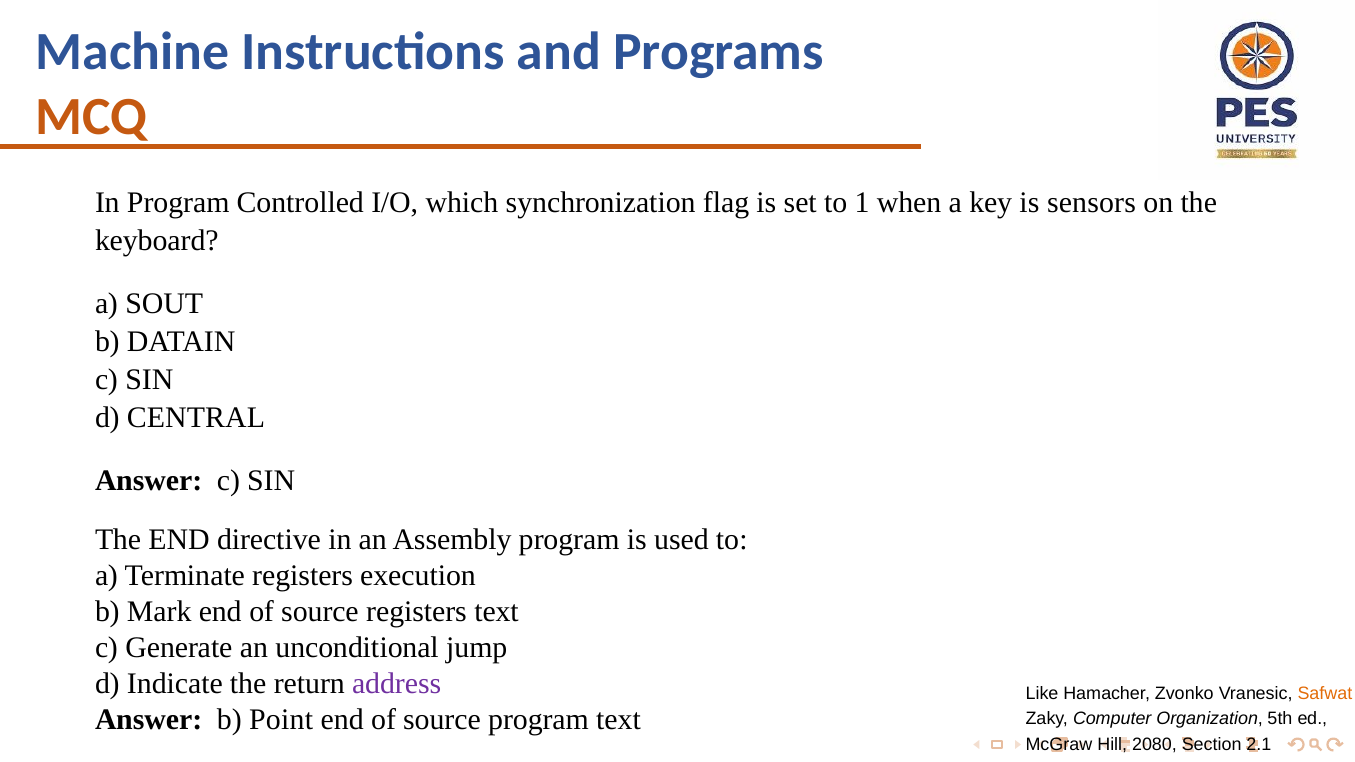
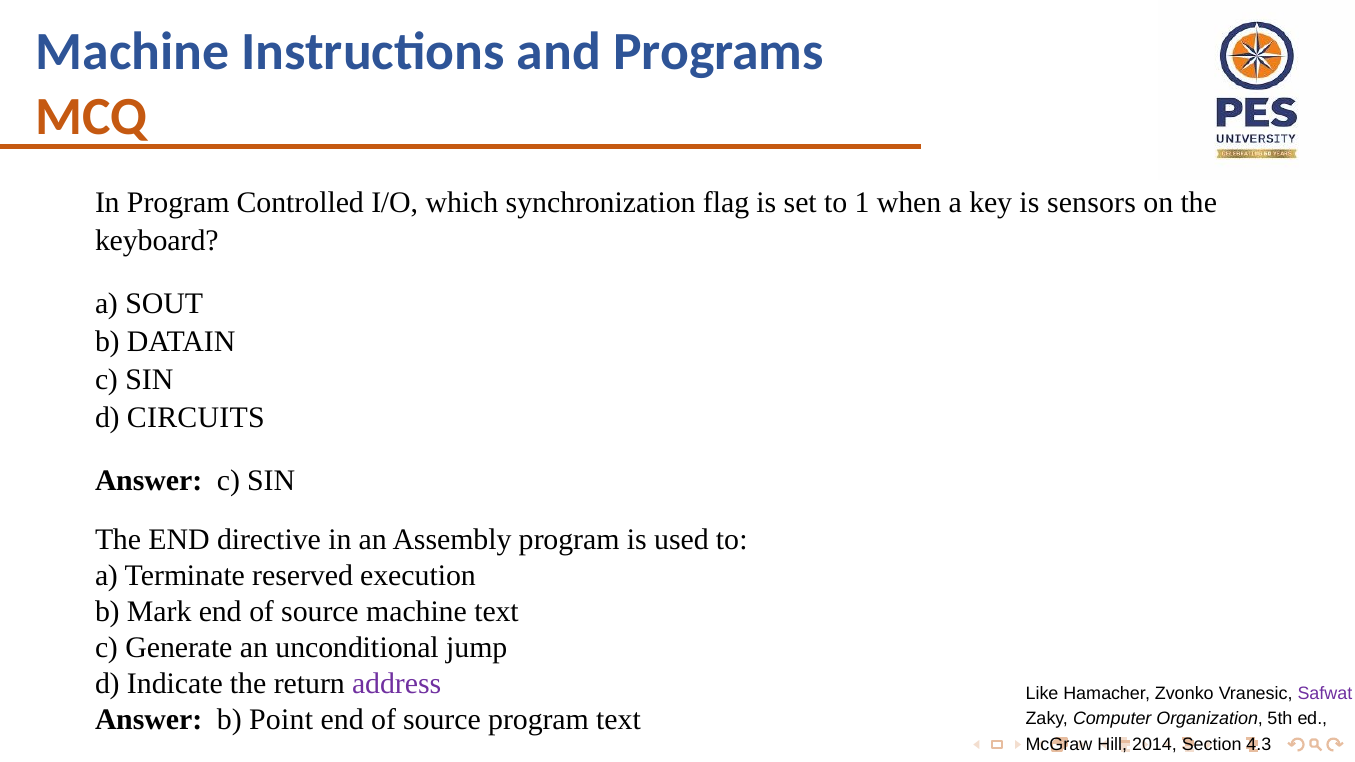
CENTRAL: CENTRAL -> CIRCUITS
Terminate registers: registers -> reserved
source registers: registers -> machine
Safwat colour: orange -> purple
2080: 2080 -> 2014
2.1: 2.1 -> 4.3
